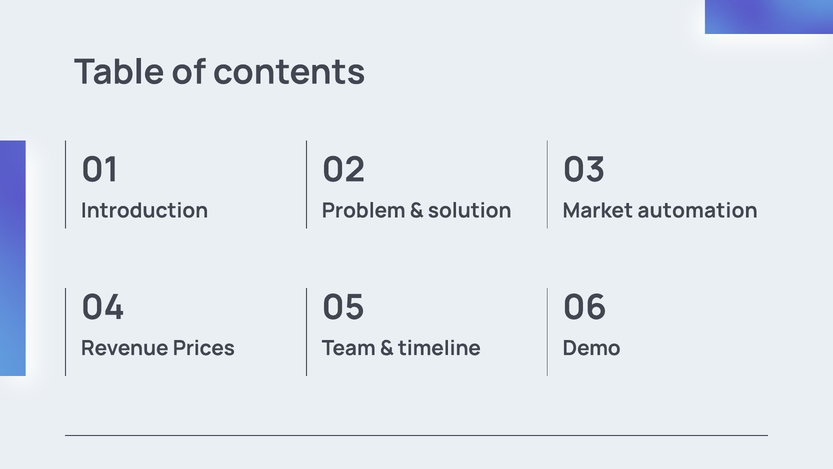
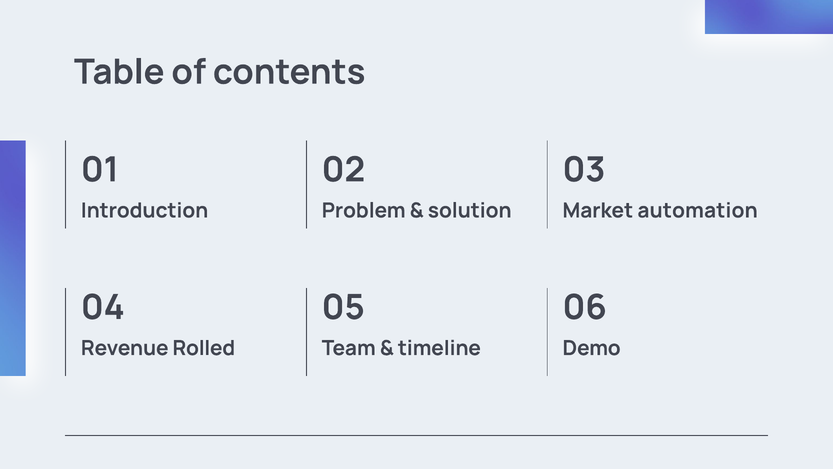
Prices: Prices -> Rolled
